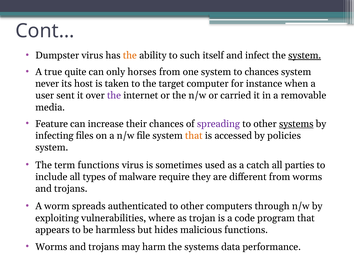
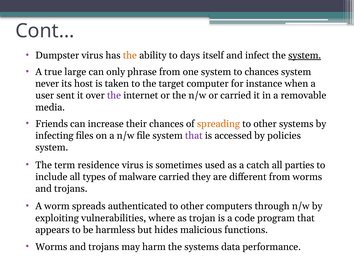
such: such -> days
quite: quite -> large
horses: horses -> phrase
Feature: Feature -> Friends
spreading colour: purple -> orange
systems at (296, 124) underline: present -> none
that at (194, 136) colour: orange -> purple
term functions: functions -> residence
malware require: require -> carried
